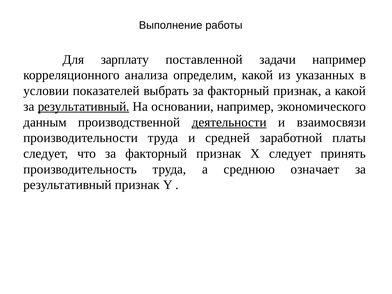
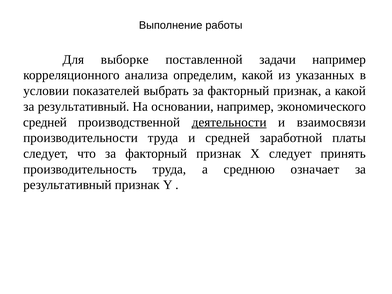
зарплату: зарплату -> выборке
результативный at (84, 107) underline: present -> none
данным at (45, 122): данным -> средней
